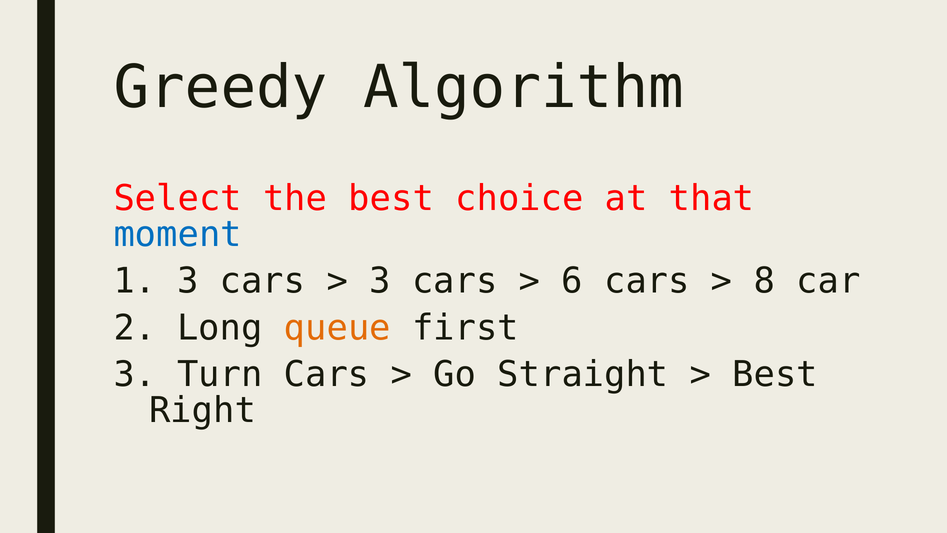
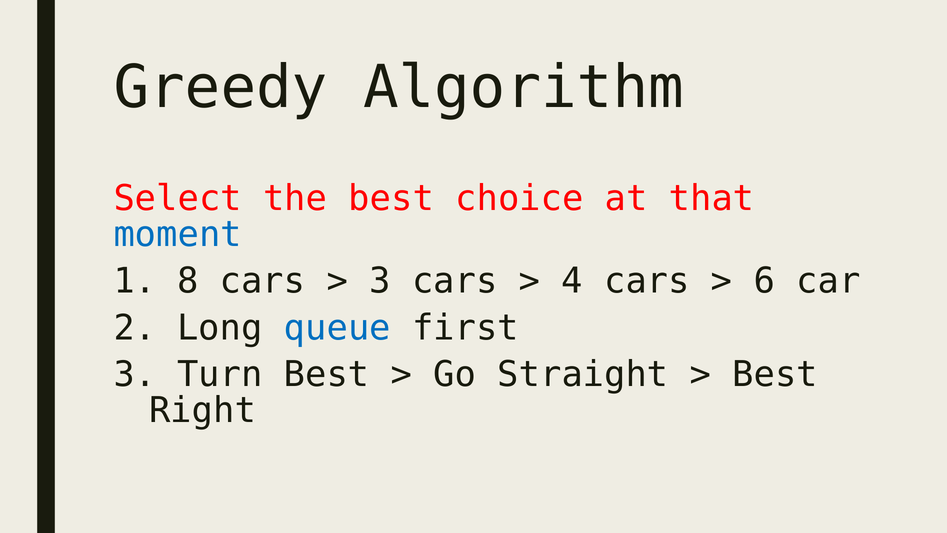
1 3: 3 -> 8
6: 6 -> 4
8: 8 -> 6
queue colour: orange -> blue
Turn Cars: Cars -> Best
